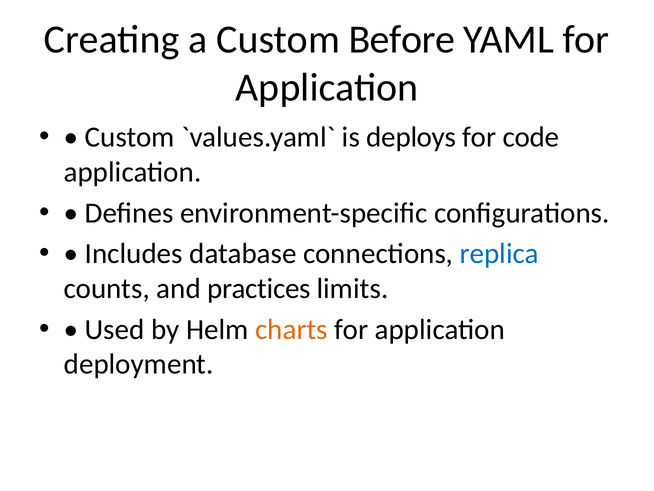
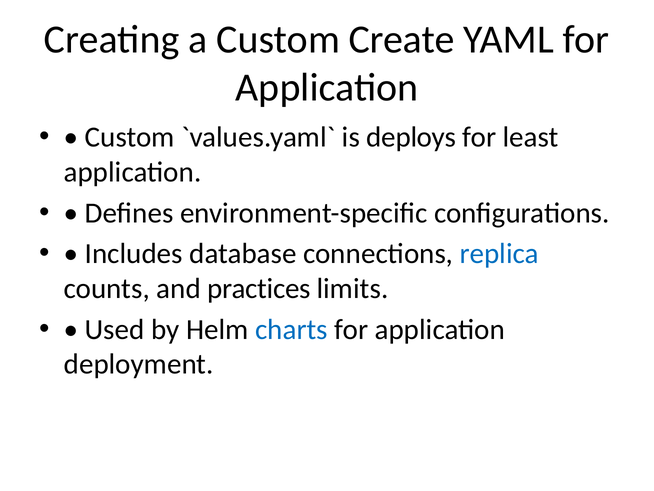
Before: Before -> Create
code: code -> least
charts colour: orange -> blue
